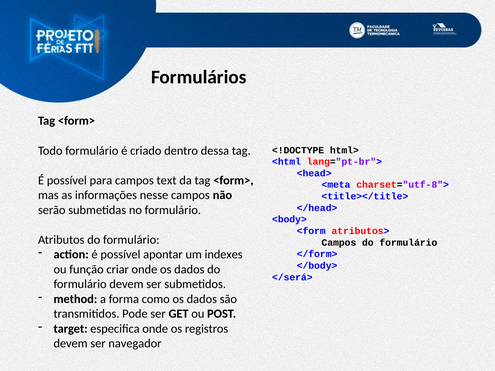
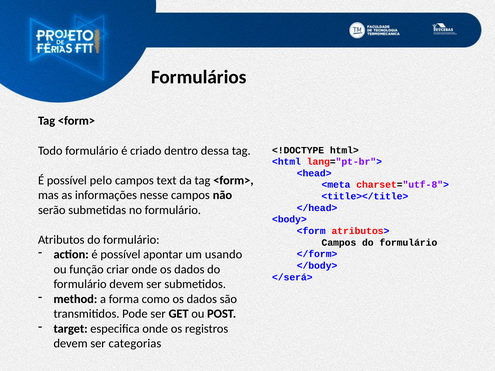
para: para -> pelo
indexes: indexes -> usando
navegador: navegador -> categorias
